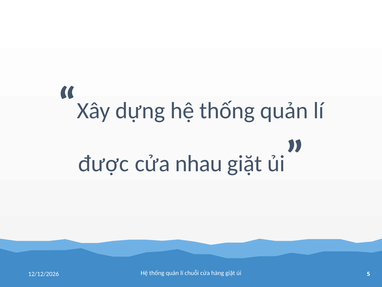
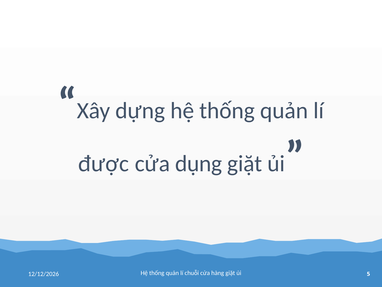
nhau: nhau -> dụng
